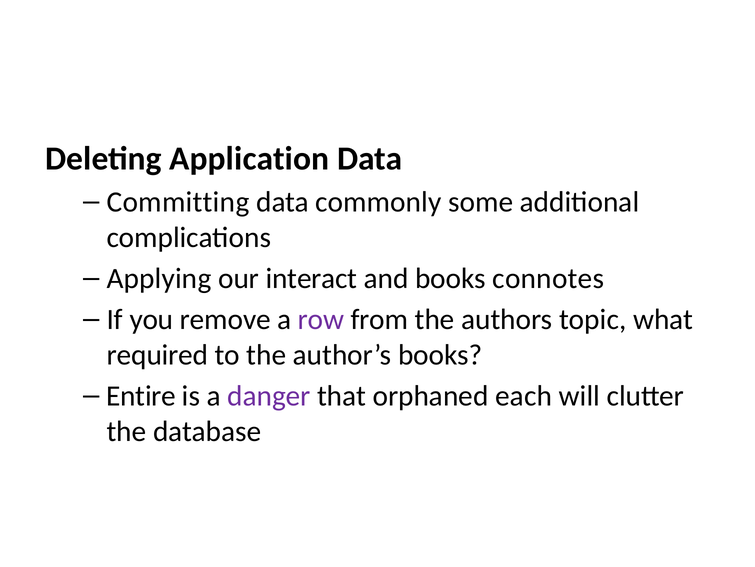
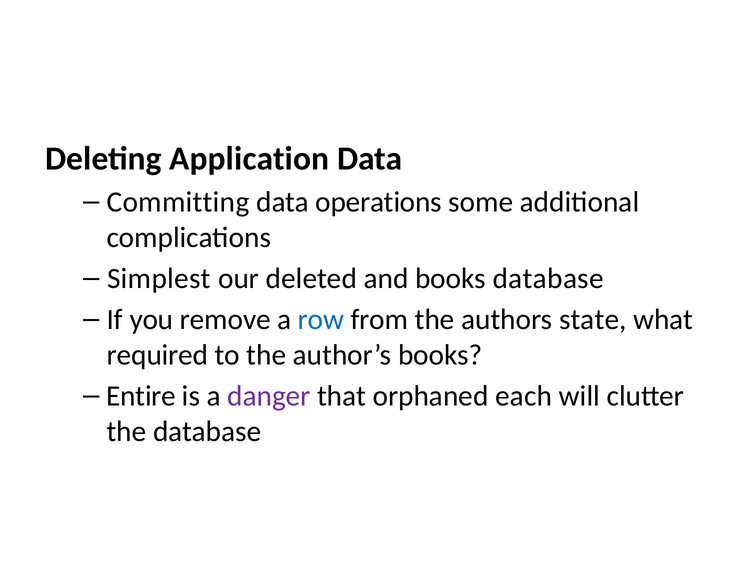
commonly: commonly -> operations
Applying: Applying -> Simplest
interact: interact -> deleted
books connotes: connotes -> database
row colour: purple -> blue
topic: topic -> state
